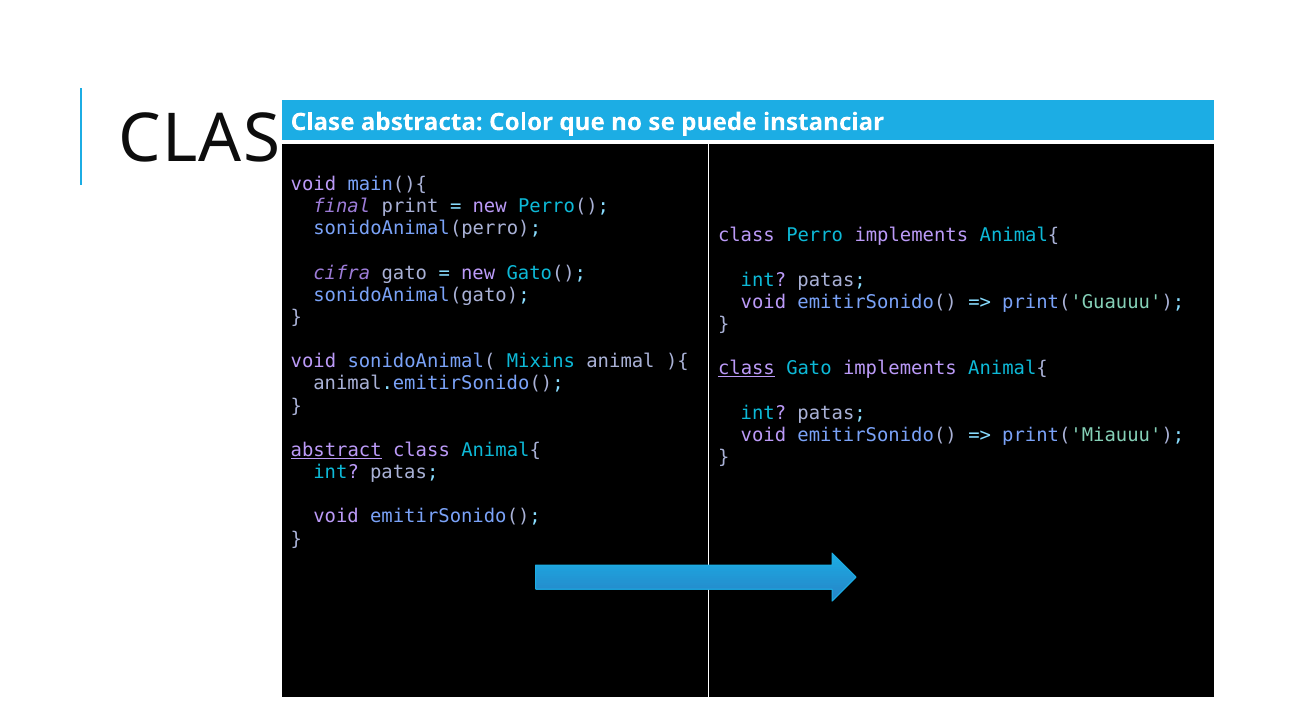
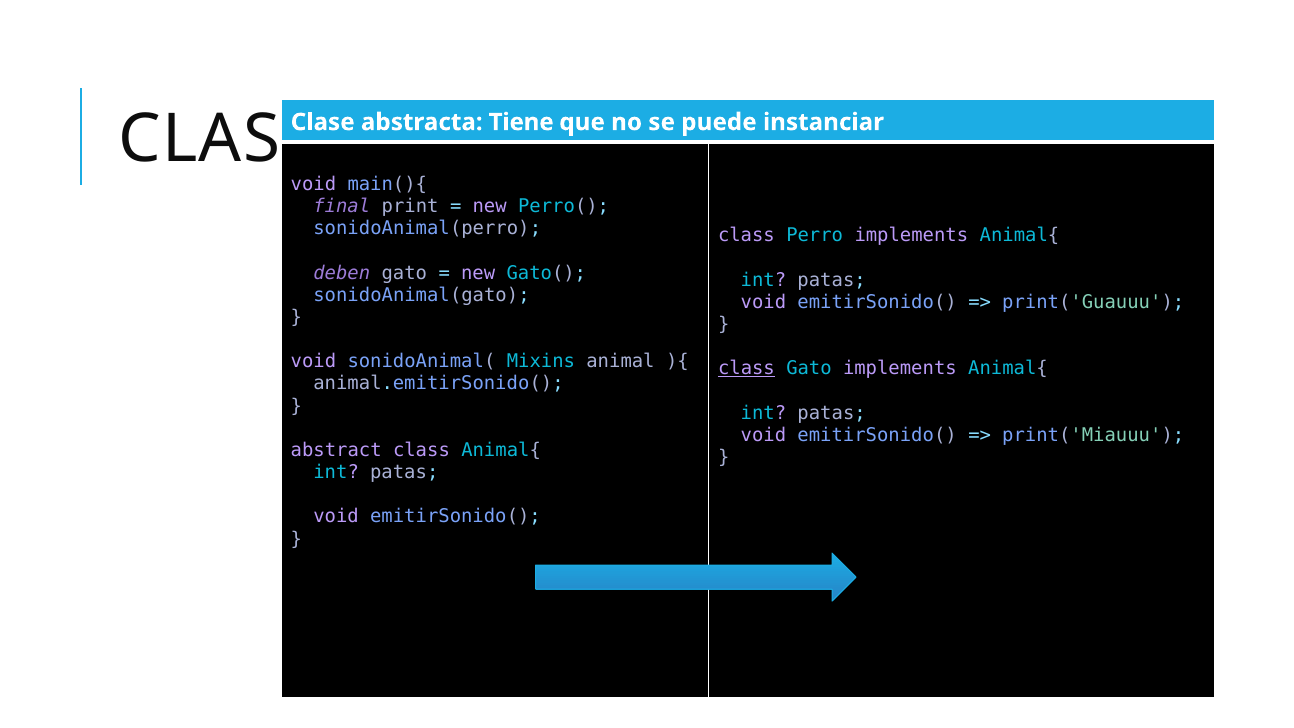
Color: Color -> Tiene
cifra: cifra -> deben
abstract underline: present -> none
